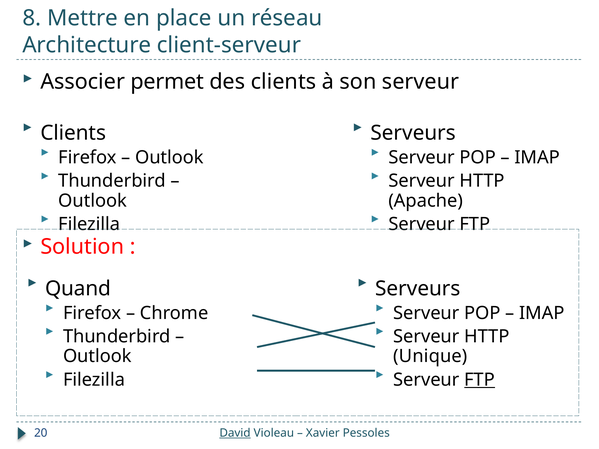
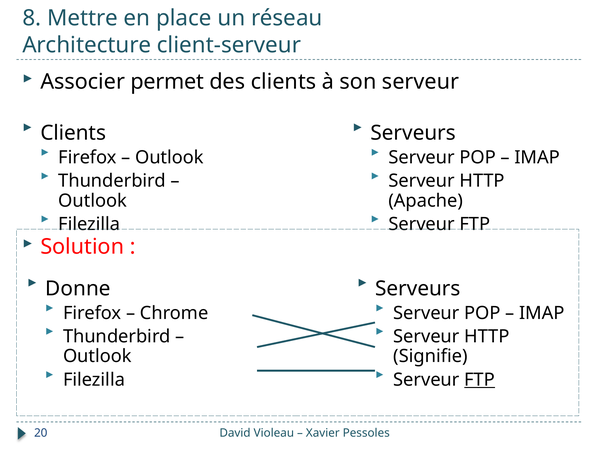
Quand: Quand -> Donne
Unique: Unique -> Signifie
David underline: present -> none
